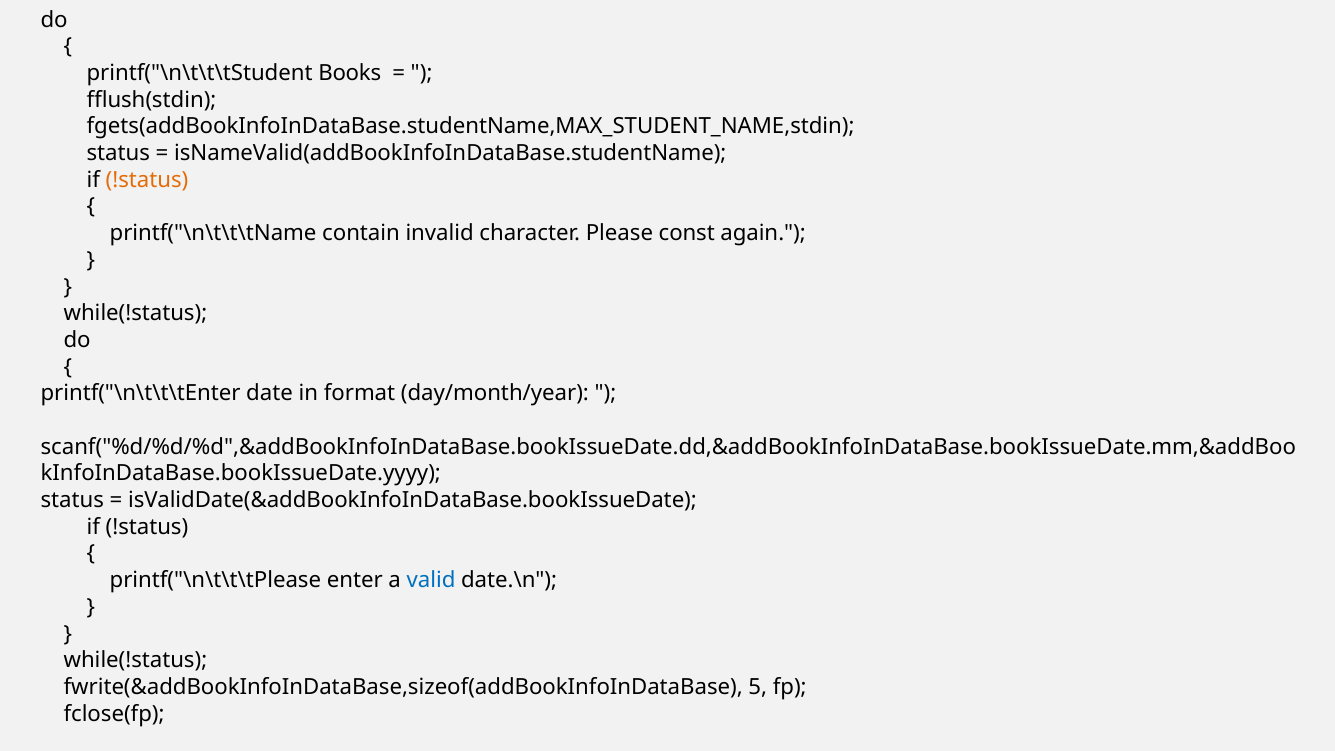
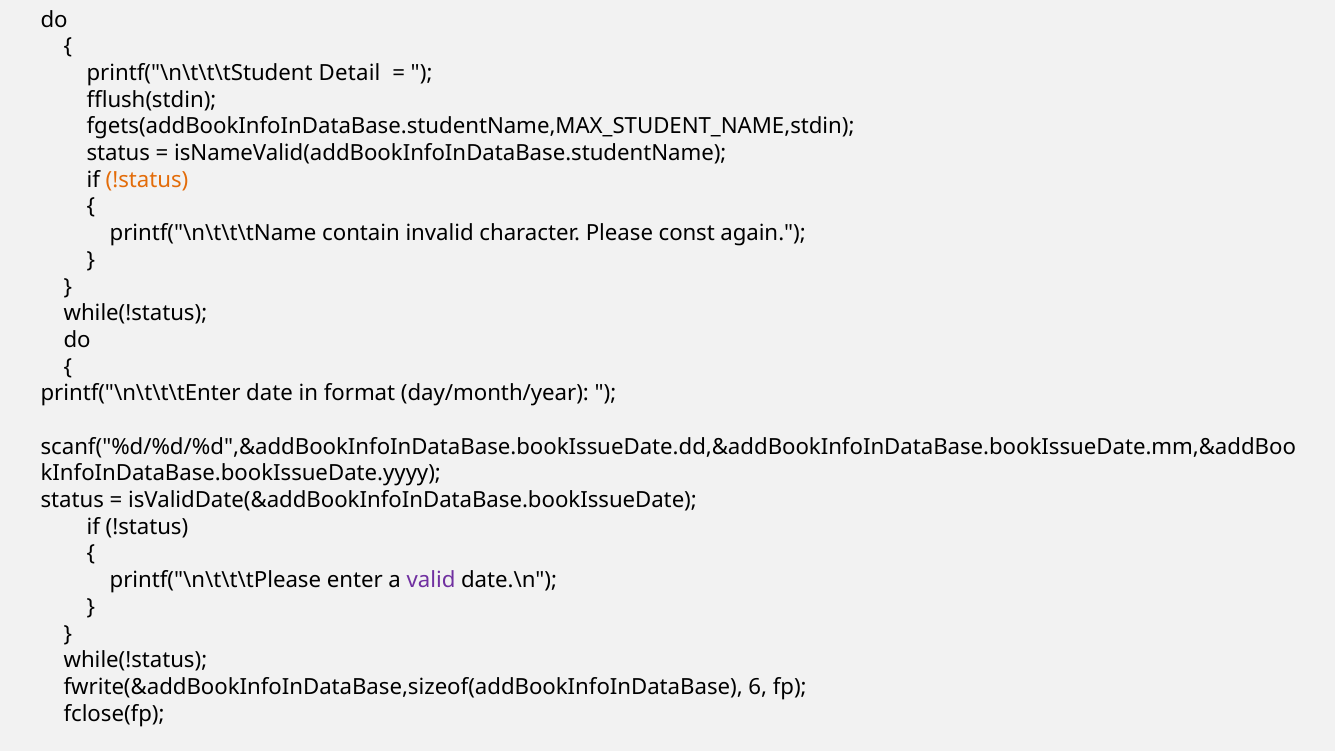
Books: Books -> Detail
valid colour: blue -> purple
5: 5 -> 6
